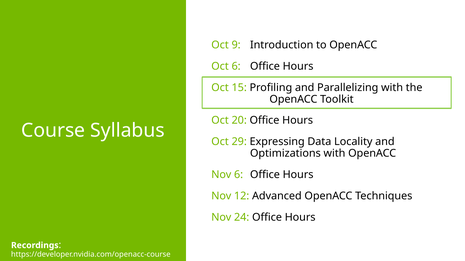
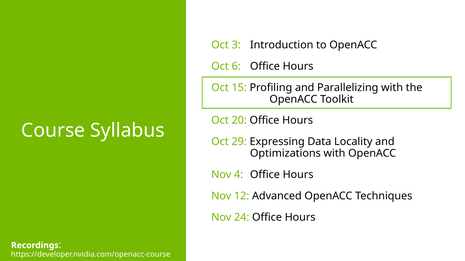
9: 9 -> 3
Nov 6: 6 -> 4
